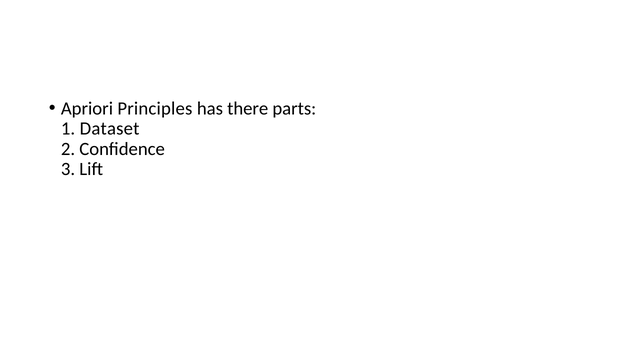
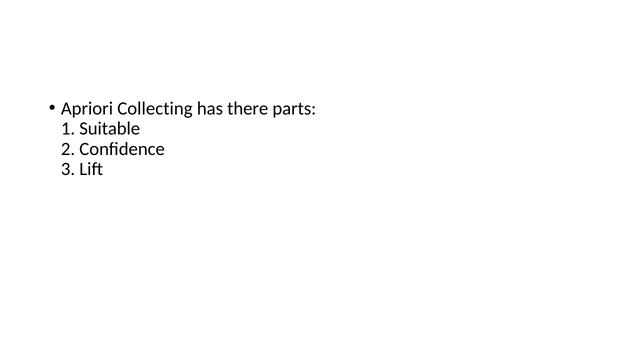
Principles: Principles -> Collecting
Dataset: Dataset -> Suitable
